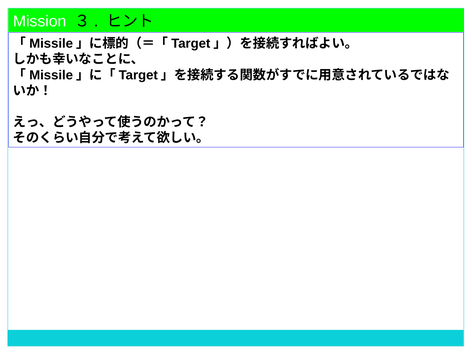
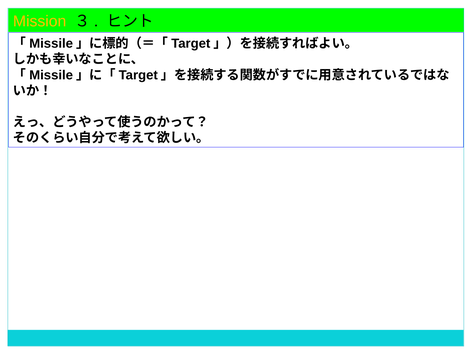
Mission colour: white -> yellow
